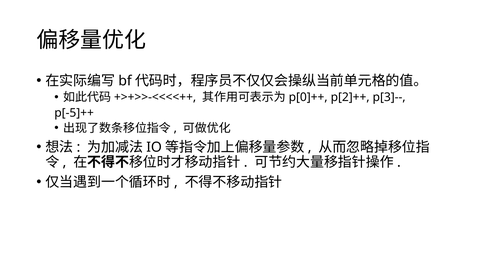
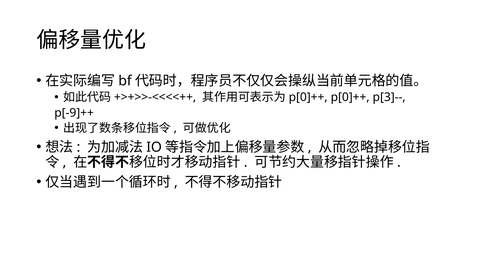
p[2]++ at (350, 97): p[2]++ -> p[0]++
p[-5]++: p[-5]++ -> p[-9]++
